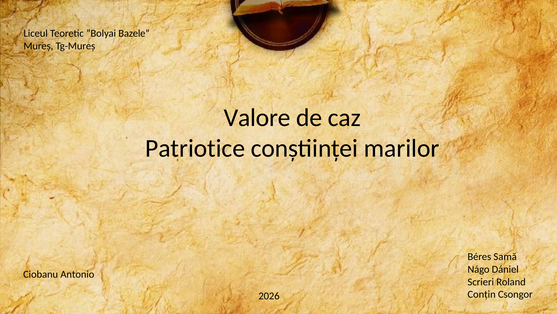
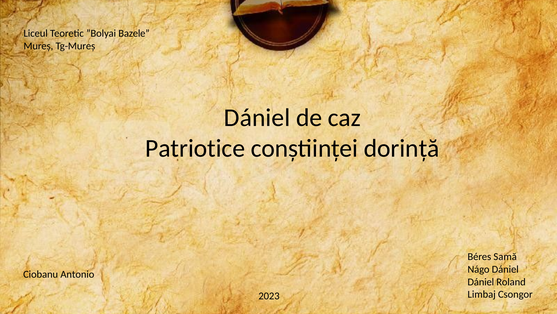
Valore at (257, 118): Valore -> Dániel
marilor: marilor -> dorință
Scrieri at (481, 281): Scrieri -> Dániel
Conțin: Conțin -> Limbaj
2026: 2026 -> 2023
